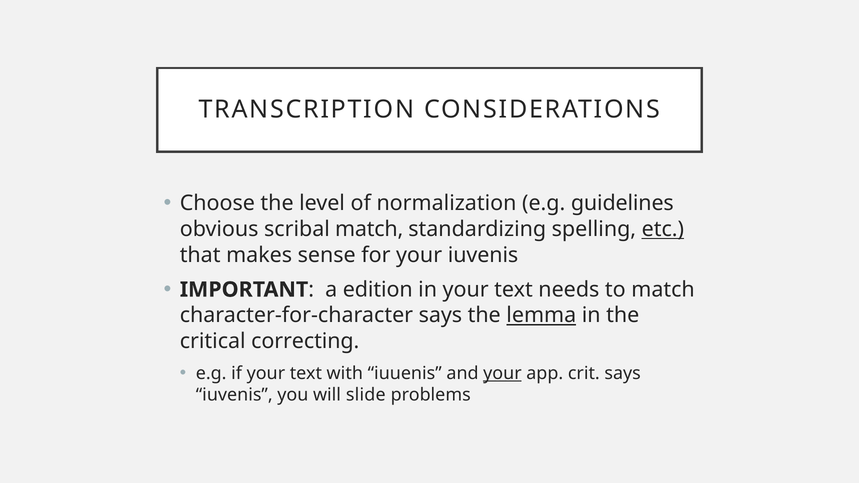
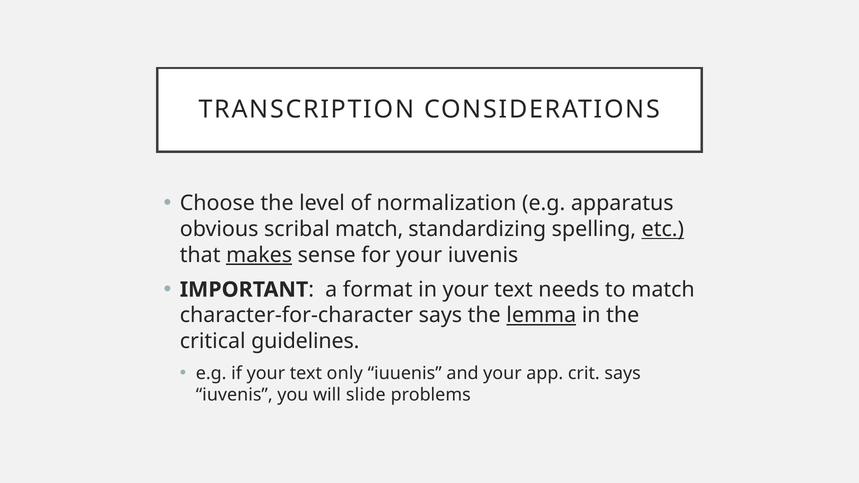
guidelines: guidelines -> apparatus
makes underline: none -> present
edition: edition -> format
correcting: correcting -> guidelines
with: with -> only
your at (502, 374) underline: present -> none
